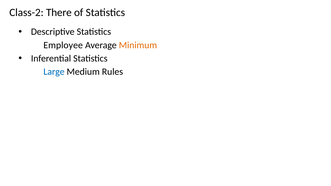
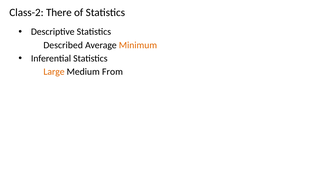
Employee: Employee -> Described
Large colour: blue -> orange
Rules: Rules -> From
